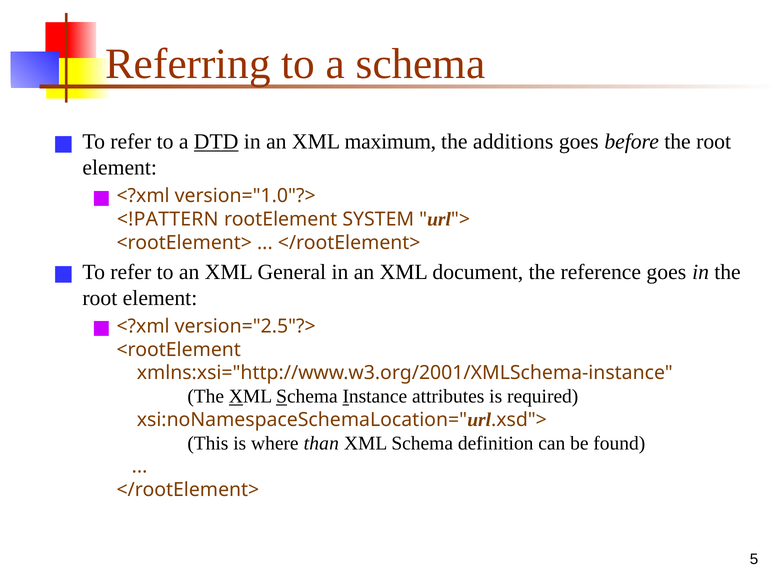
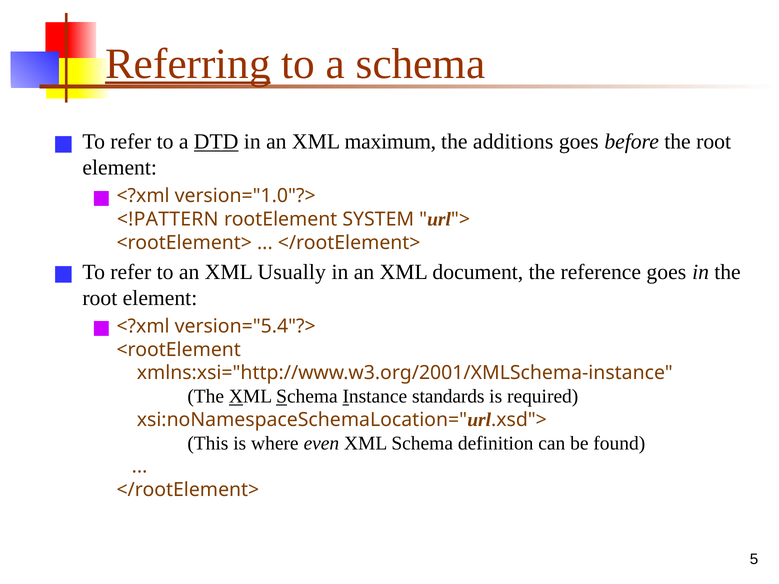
Referring underline: none -> present
General: General -> Usually
version="2.5"?>: version="2.5"?> -> version="5.4"?>
attributes: attributes -> standards
than: than -> even
